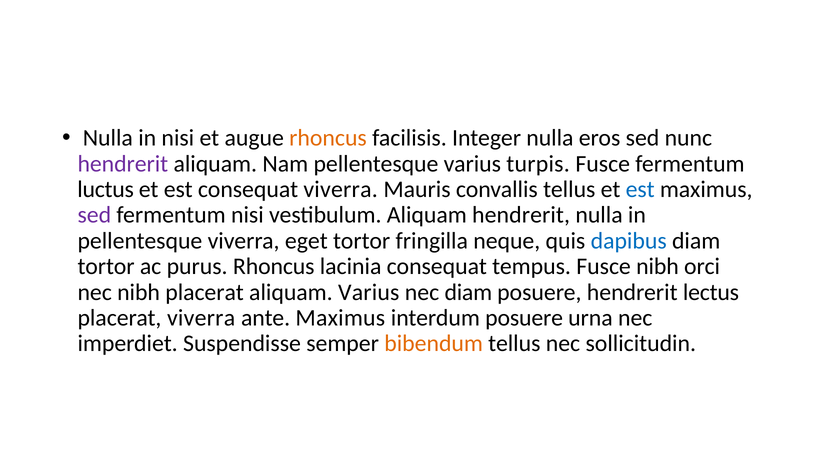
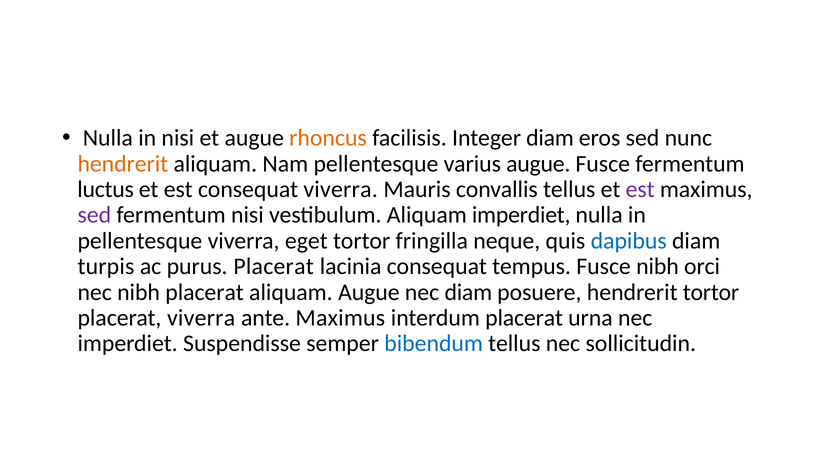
Integer nulla: nulla -> diam
hendrerit at (123, 164) colour: purple -> orange
varius turpis: turpis -> augue
est at (640, 189) colour: blue -> purple
Aliquam hendrerit: hendrerit -> imperdiet
tortor at (106, 267): tortor -> turpis
purus Rhoncus: Rhoncus -> Placerat
aliquam Varius: Varius -> Augue
hendrerit lectus: lectus -> tortor
interdum posuere: posuere -> placerat
bibendum colour: orange -> blue
